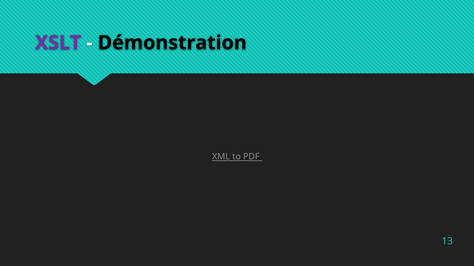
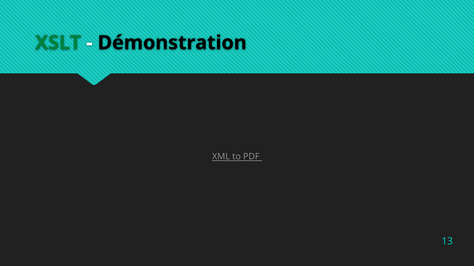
XSLT colour: purple -> green
